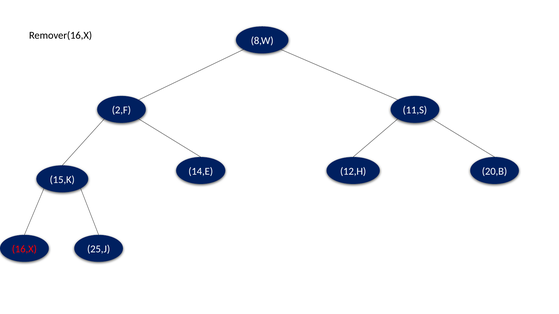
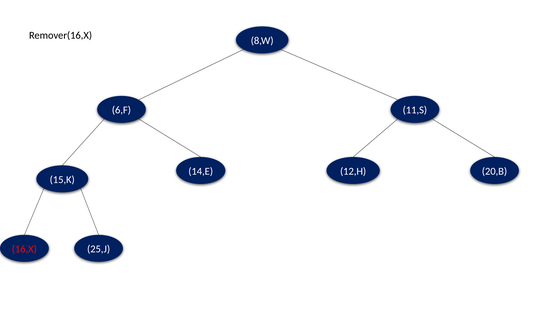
2,F: 2,F -> 6,F
